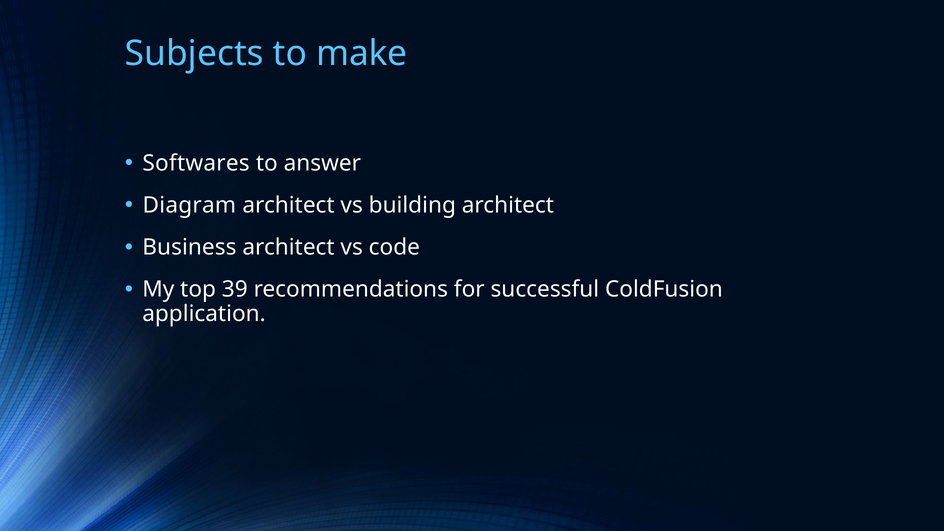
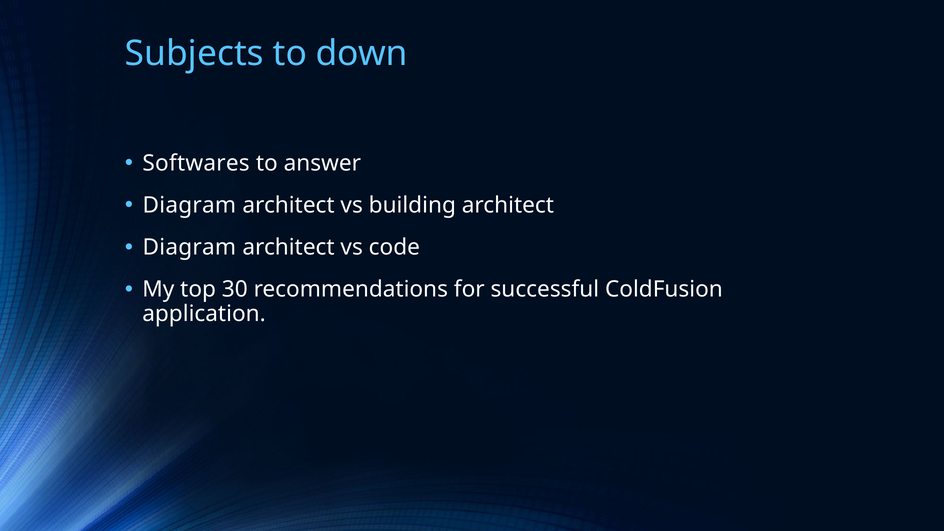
make: make -> down
Business at (189, 247): Business -> Diagram
39: 39 -> 30
